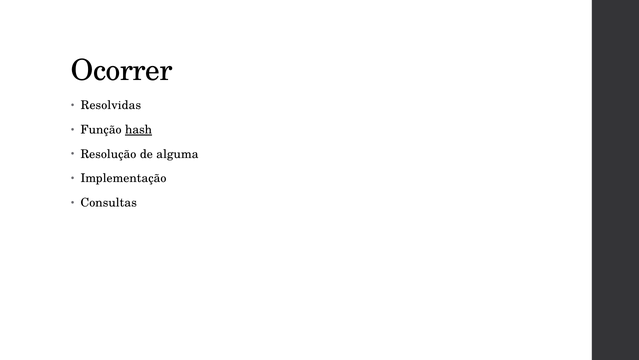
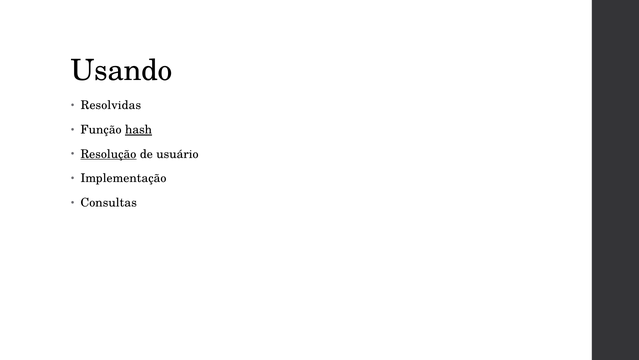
Ocorrer: Ocorrer -> Usando
Resolução underline: none -> present
alguma: alguma -> usuário
